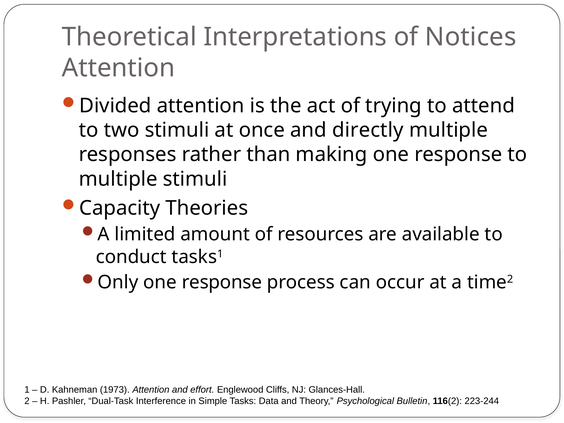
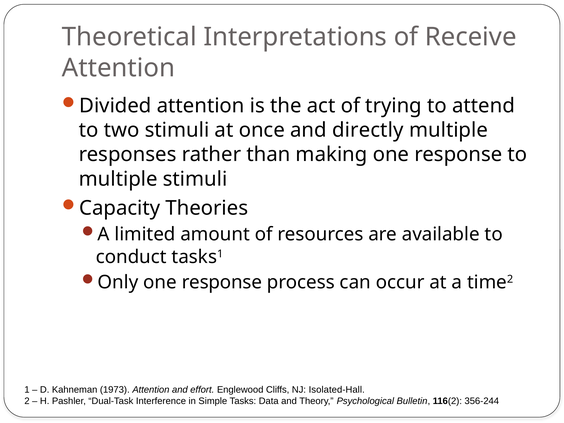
Notices: Notices -> Receive
Glances-Hall: Glances-Hall -> Isolated-Hall
223-244: 223-244 -> 356-244
